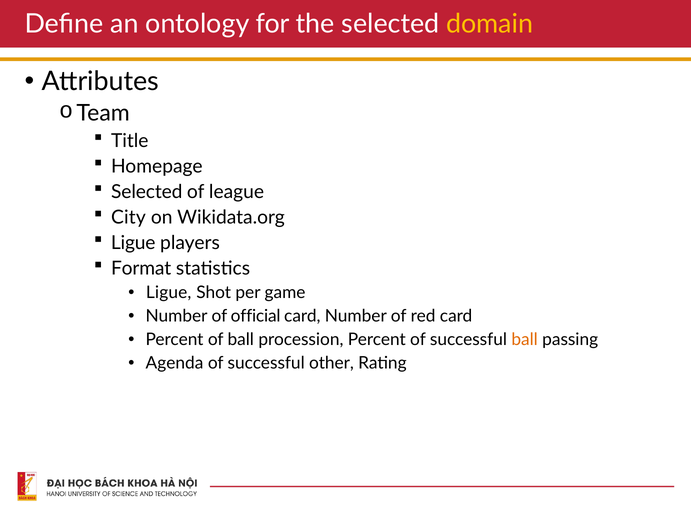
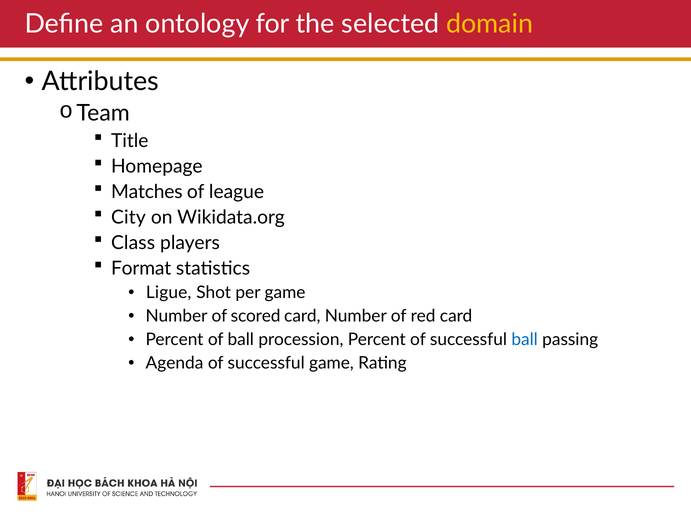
Selected at (147, 192): Selected -> Matches
Ligue at (133, 243): Ligue -> Class
official: official -> scored
ball at (525, 340) colour: orange -> blue
successful other: other -> game
